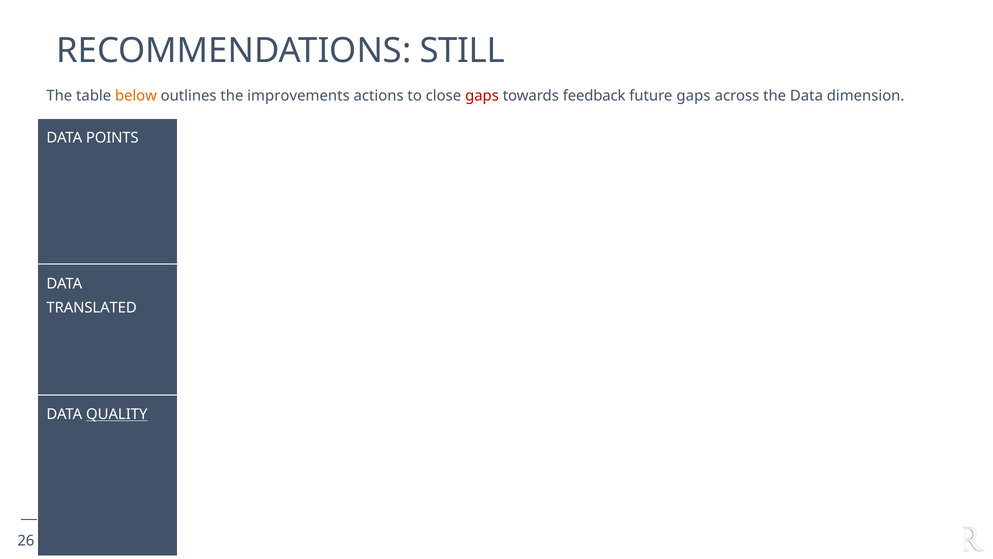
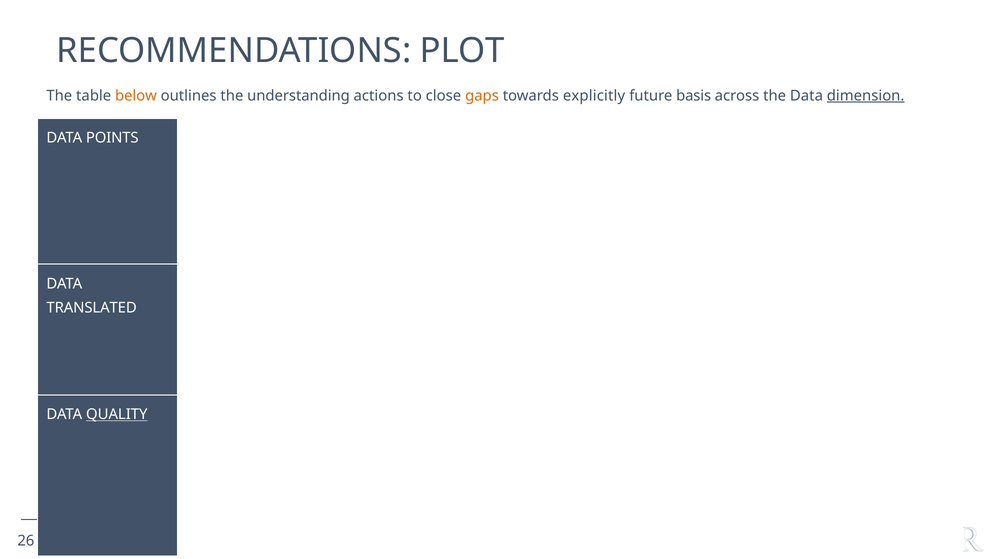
STILL: STILL -> PLOT
improvements: improvements -> understanding
gaps at (482, 96) colour: red -> orange
feedback: feedback -> explicitly
future gaps: gaps -> basis
dimension underline: none -> present
